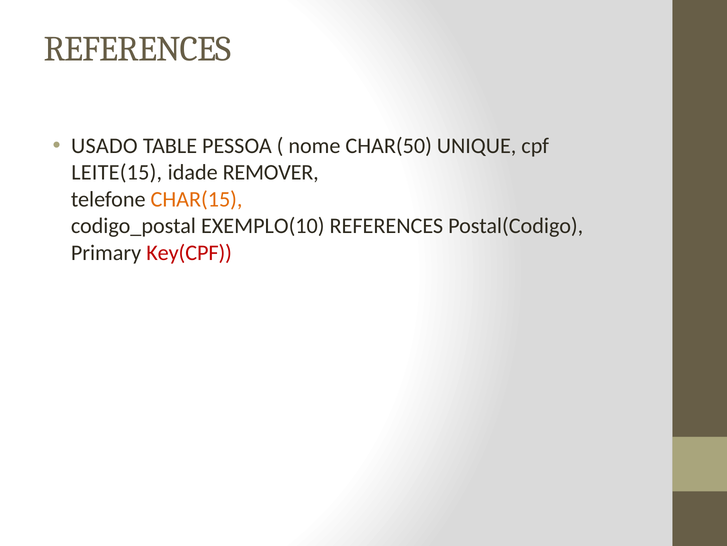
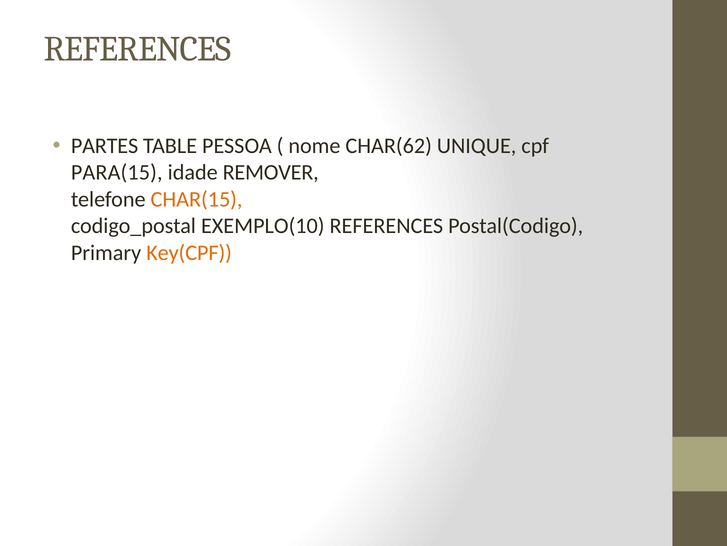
USADO: USADO -> PARTES
CHAR(50: CHAR(50 -> CHAR(62
LEITE(15: LEITE(15 -> PARA(15
Key(CPF colour: red -> orange
